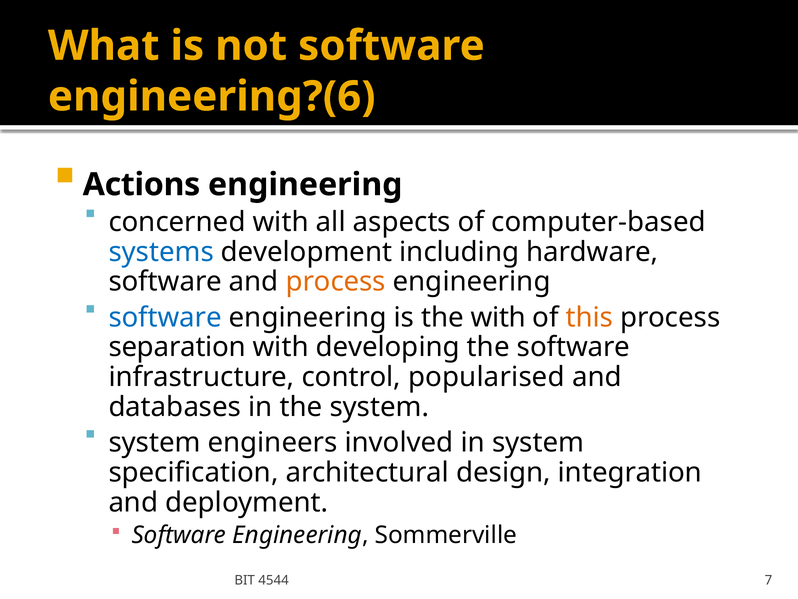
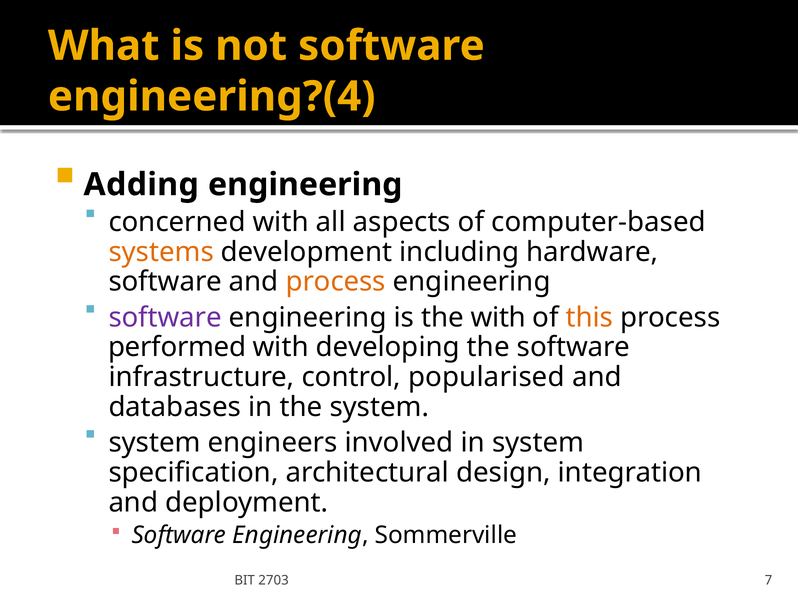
engineering?(6: engineering?(6 -> engineering?(4
Actions: Actions -> Adding
systems colour: blue -> orange
software at (165, 317) colour: blue -> purple
separation: separation -> performed
4544: 4544 -> 2703
